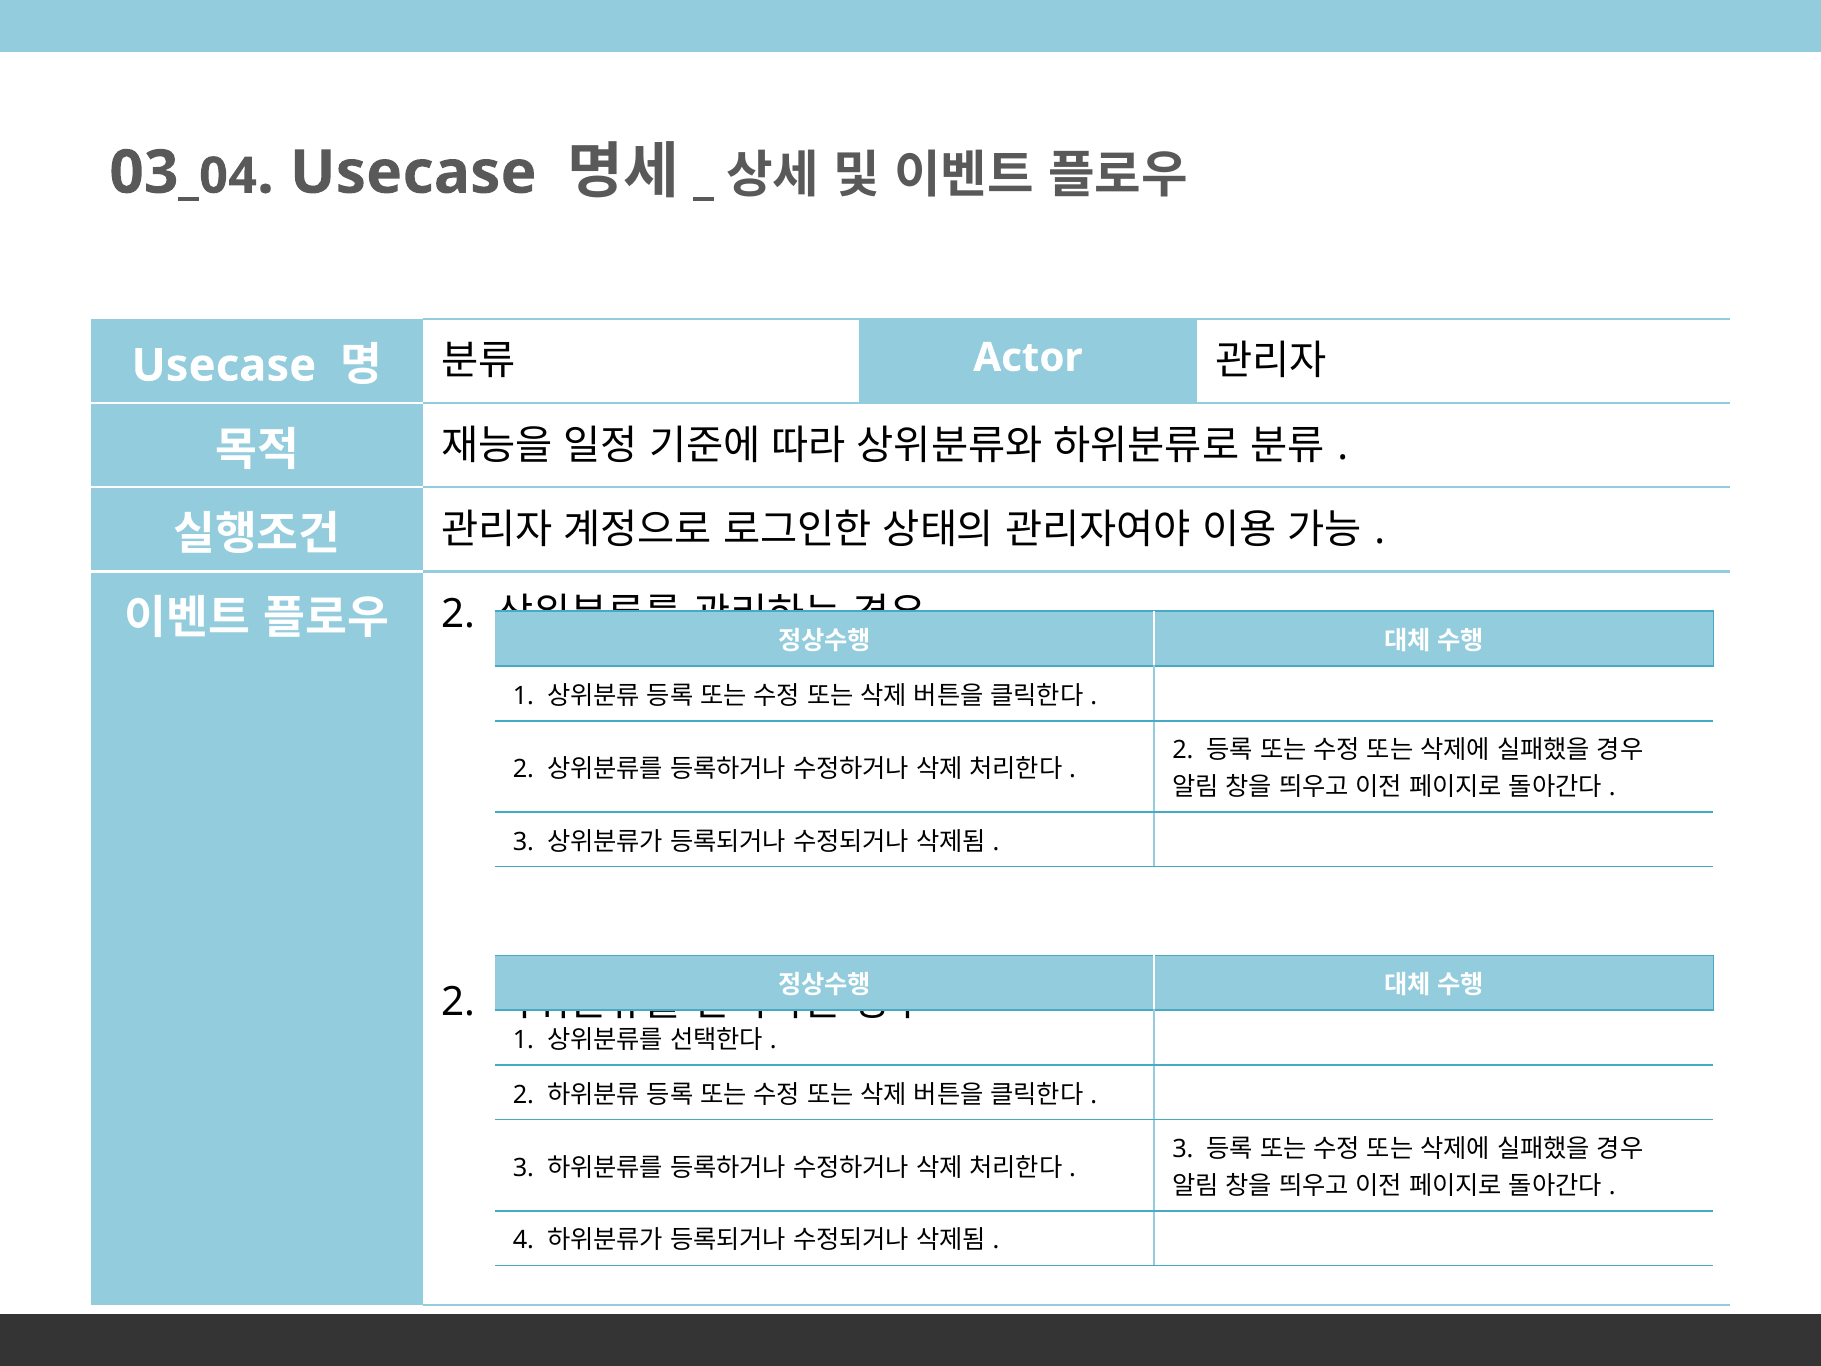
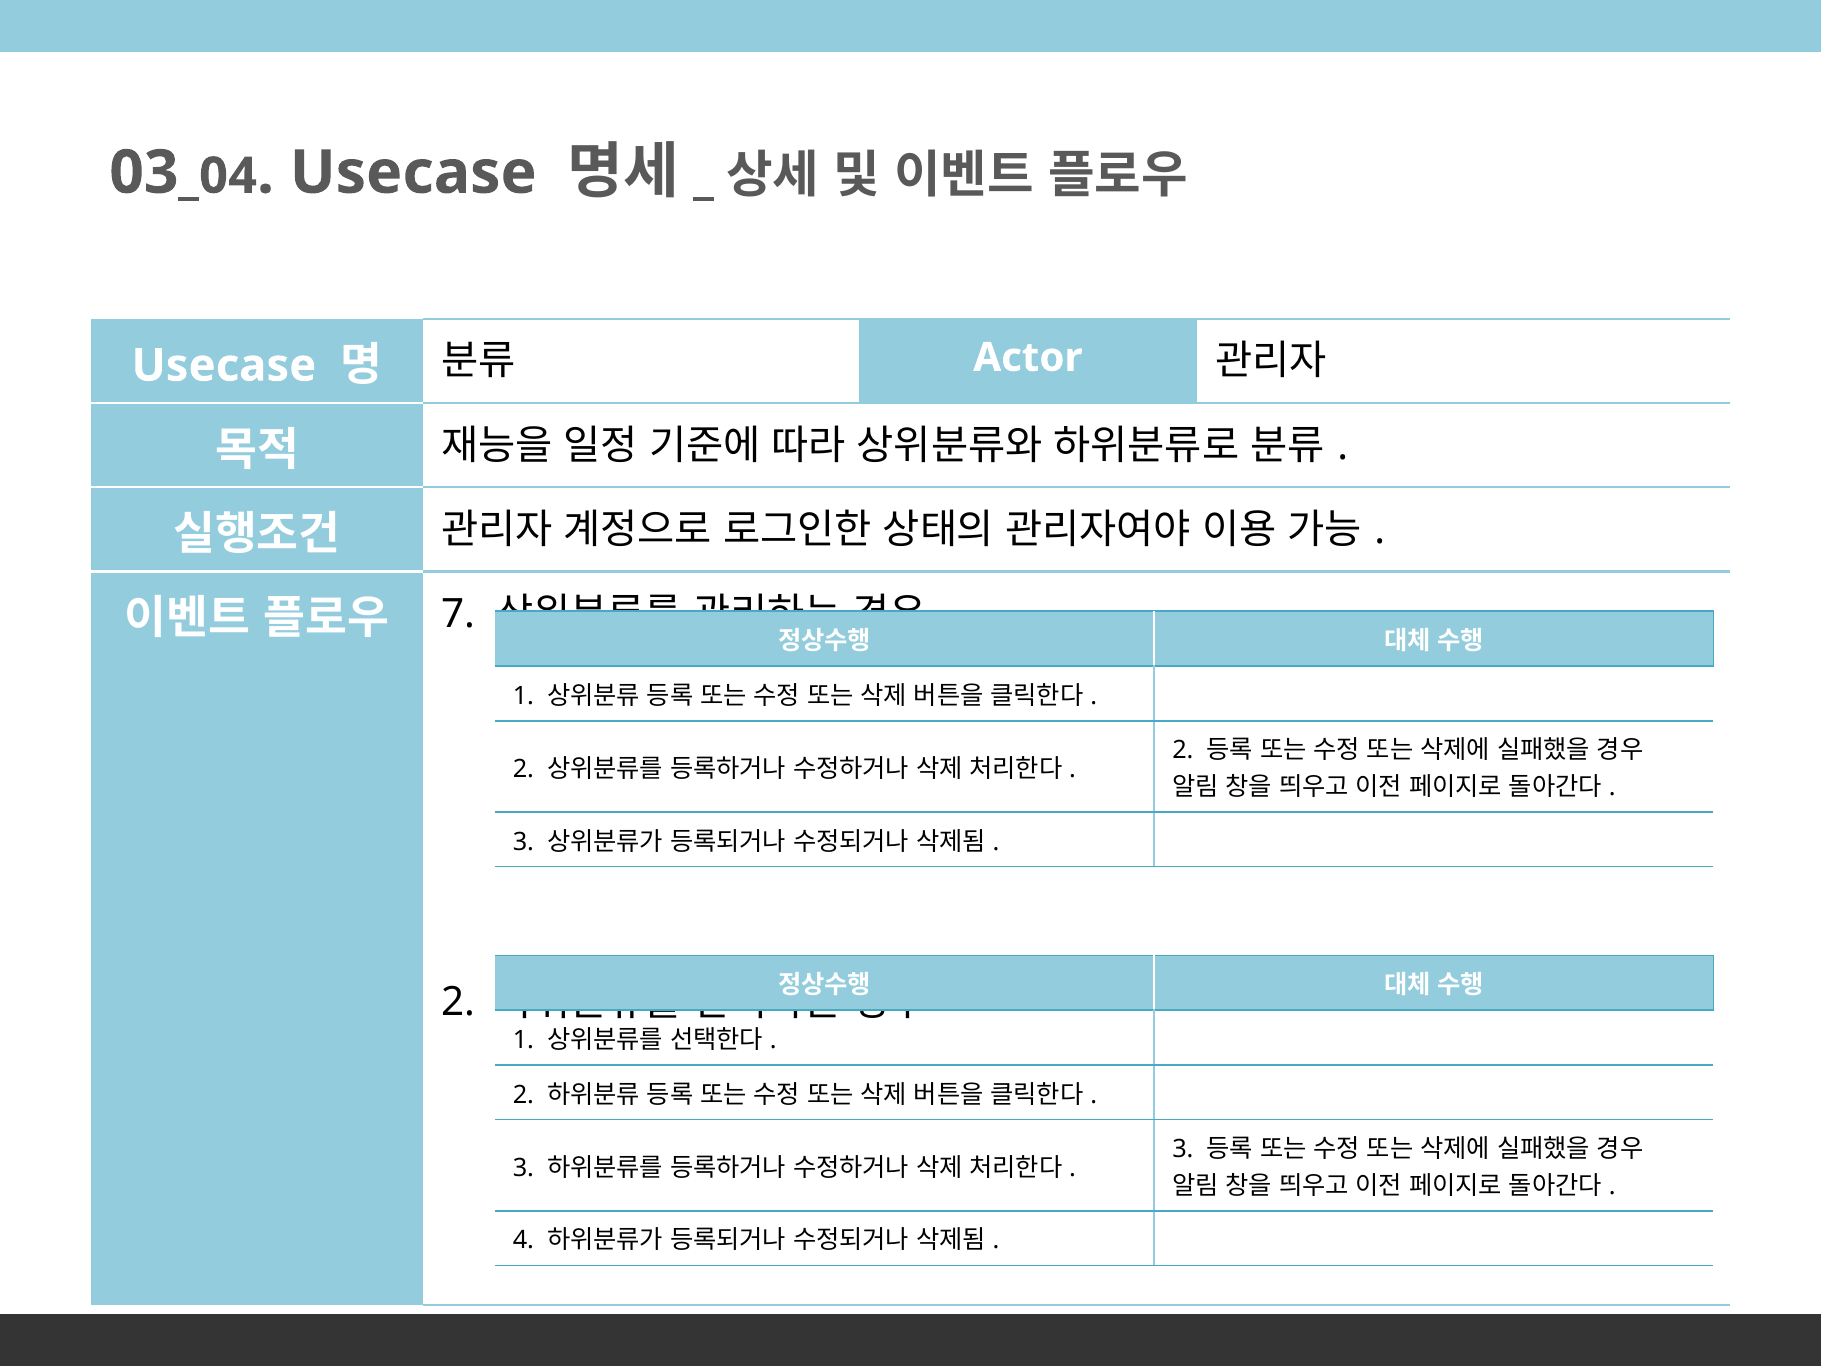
2 at (458, 614): 2 -> 7
